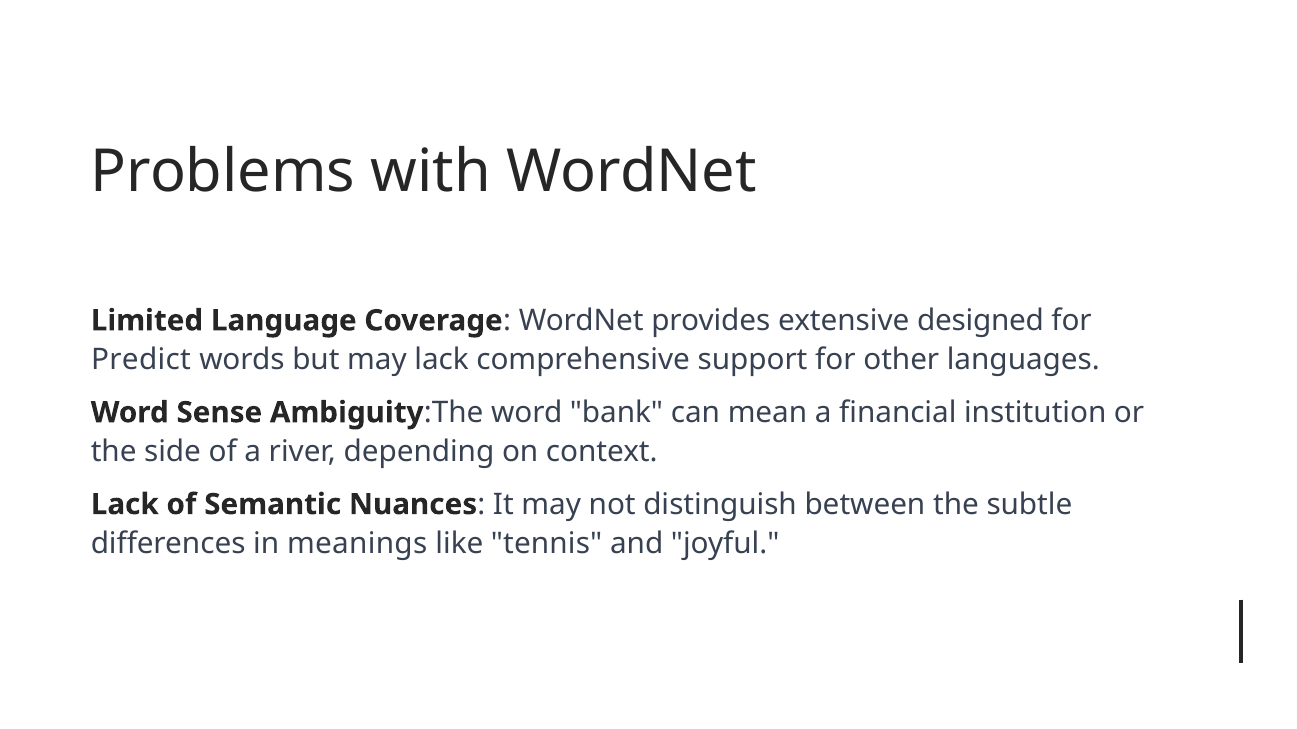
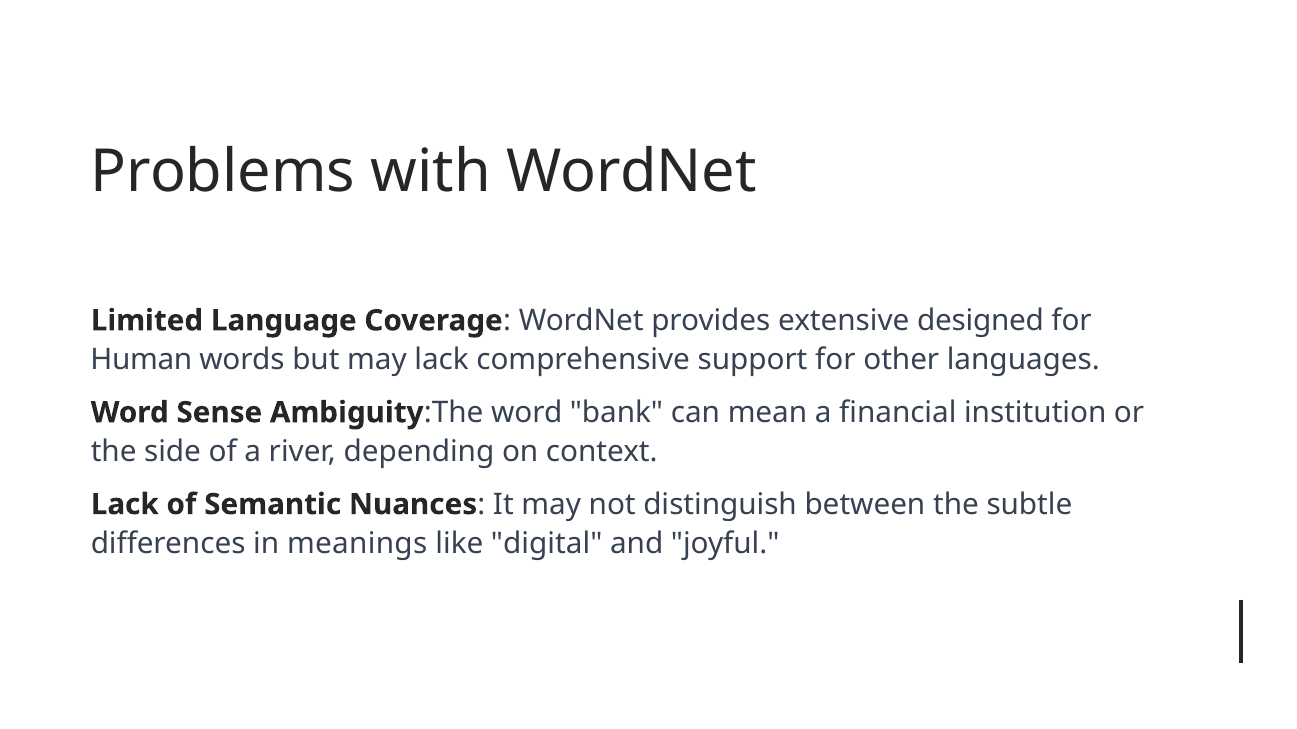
Predict: Predict -> Human
tennis: tennis -> digital
